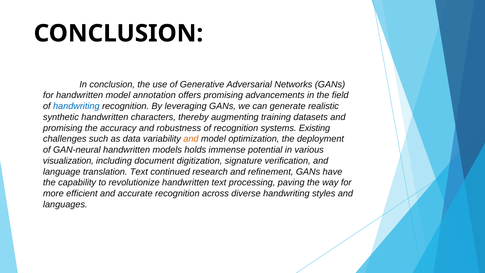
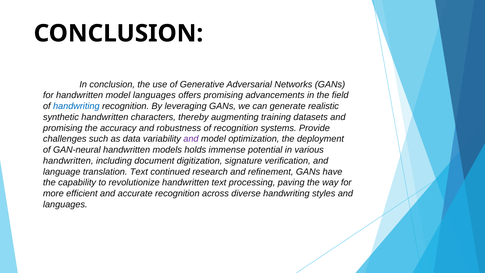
model annotation: annotation -> languages
Existing: Existing -> Provide
and at (191, 139) colour: orange -> purple
visualization at (68, 161): visualization -> handwritten
